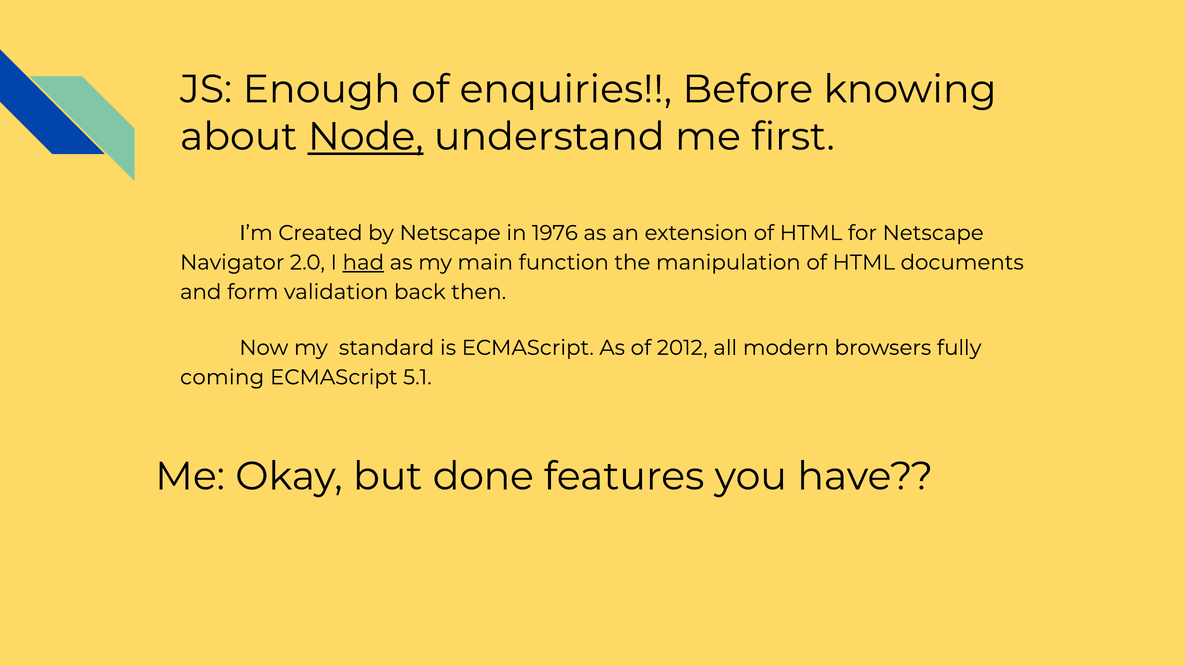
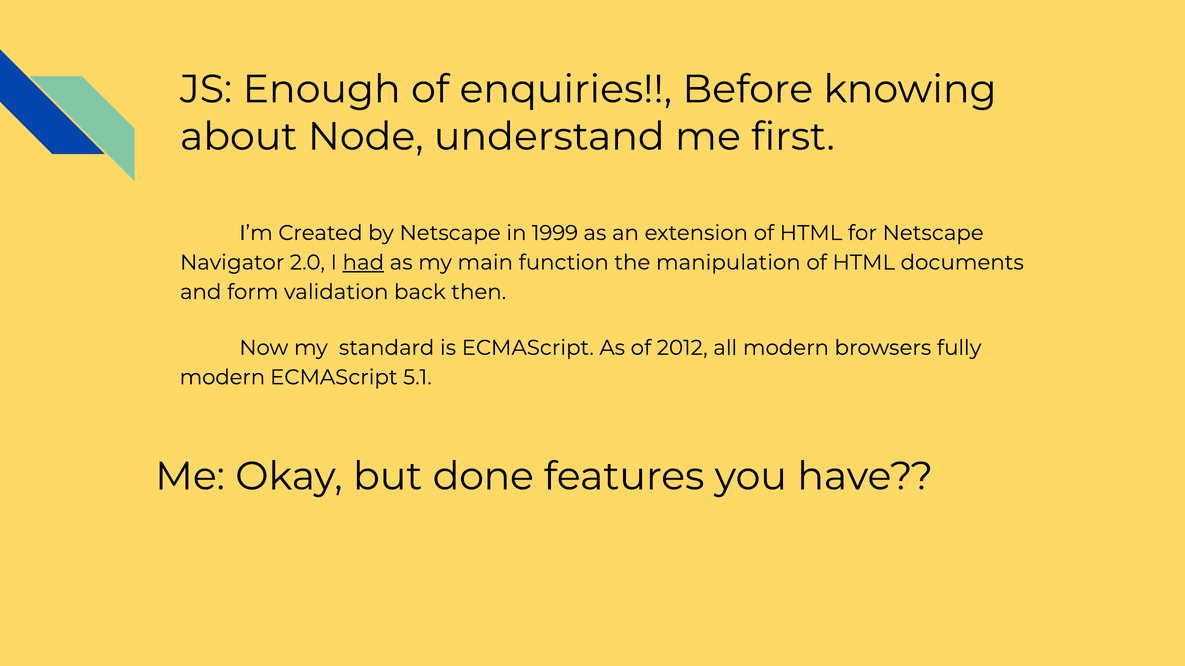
Node underline: present -> none
1976: 1976 -> 1999
coming at (222, 378): coming -> modern
